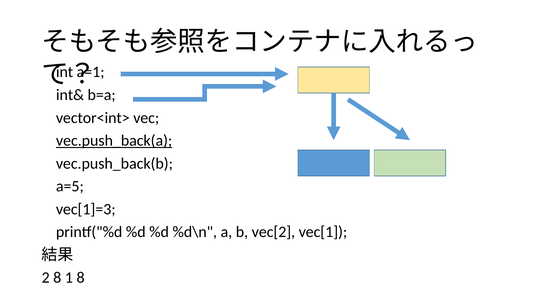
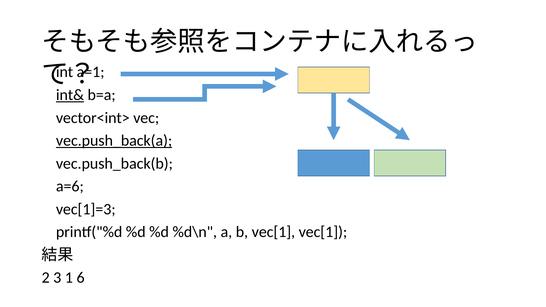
int& underline: none -> present
a=5: a=5 -> a=6
b vec[2: vec[2 -> vec[1
2 8: 8 -> 3
1 8: 8 -> 6
